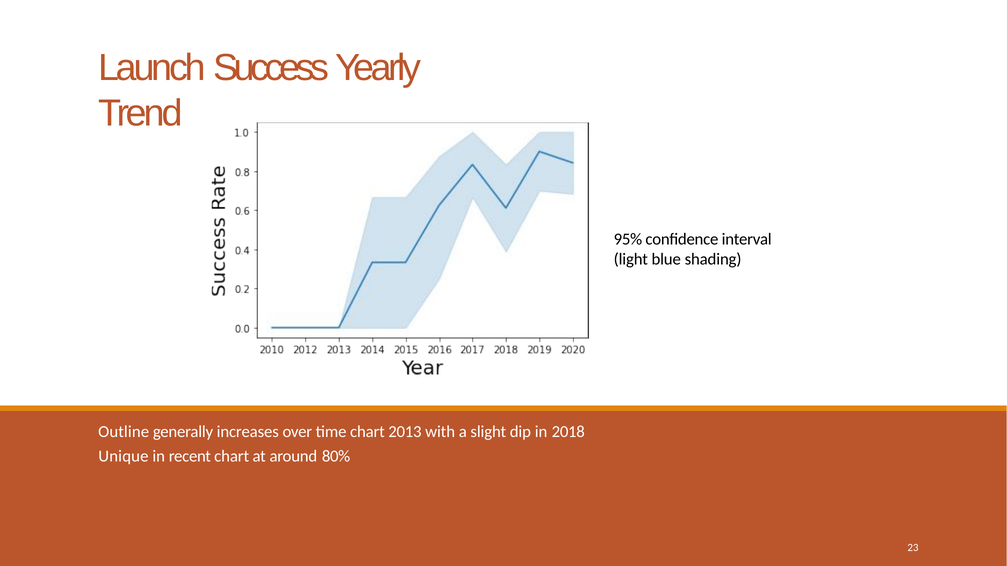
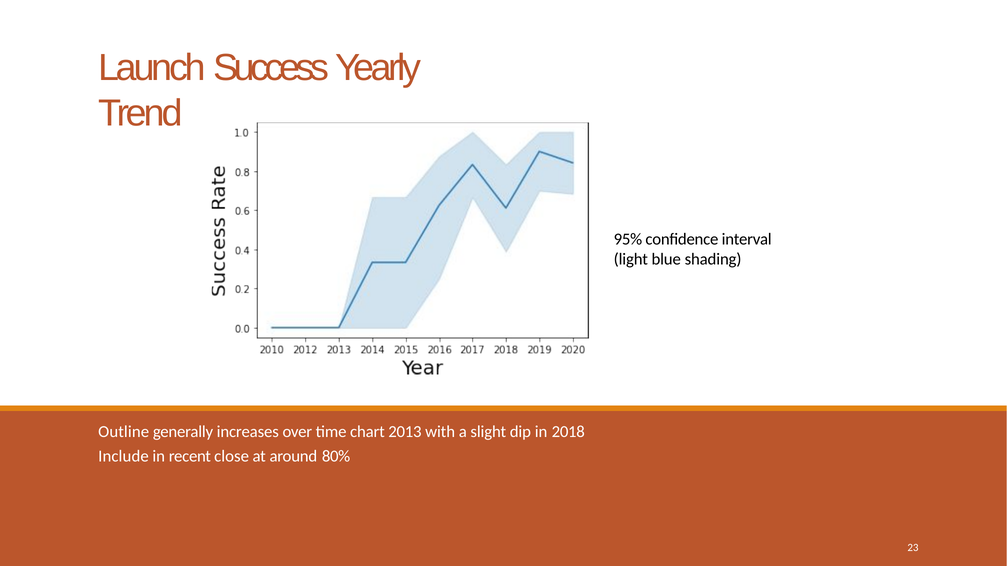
Unique: Unique -> Include
recent chart: chart -> close
